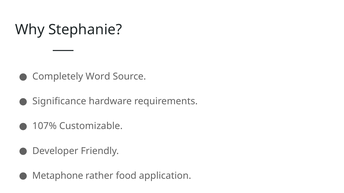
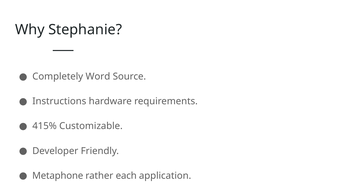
Significance: Significance -> Instructions
107%: 107% -> 415%
food: food -> each
